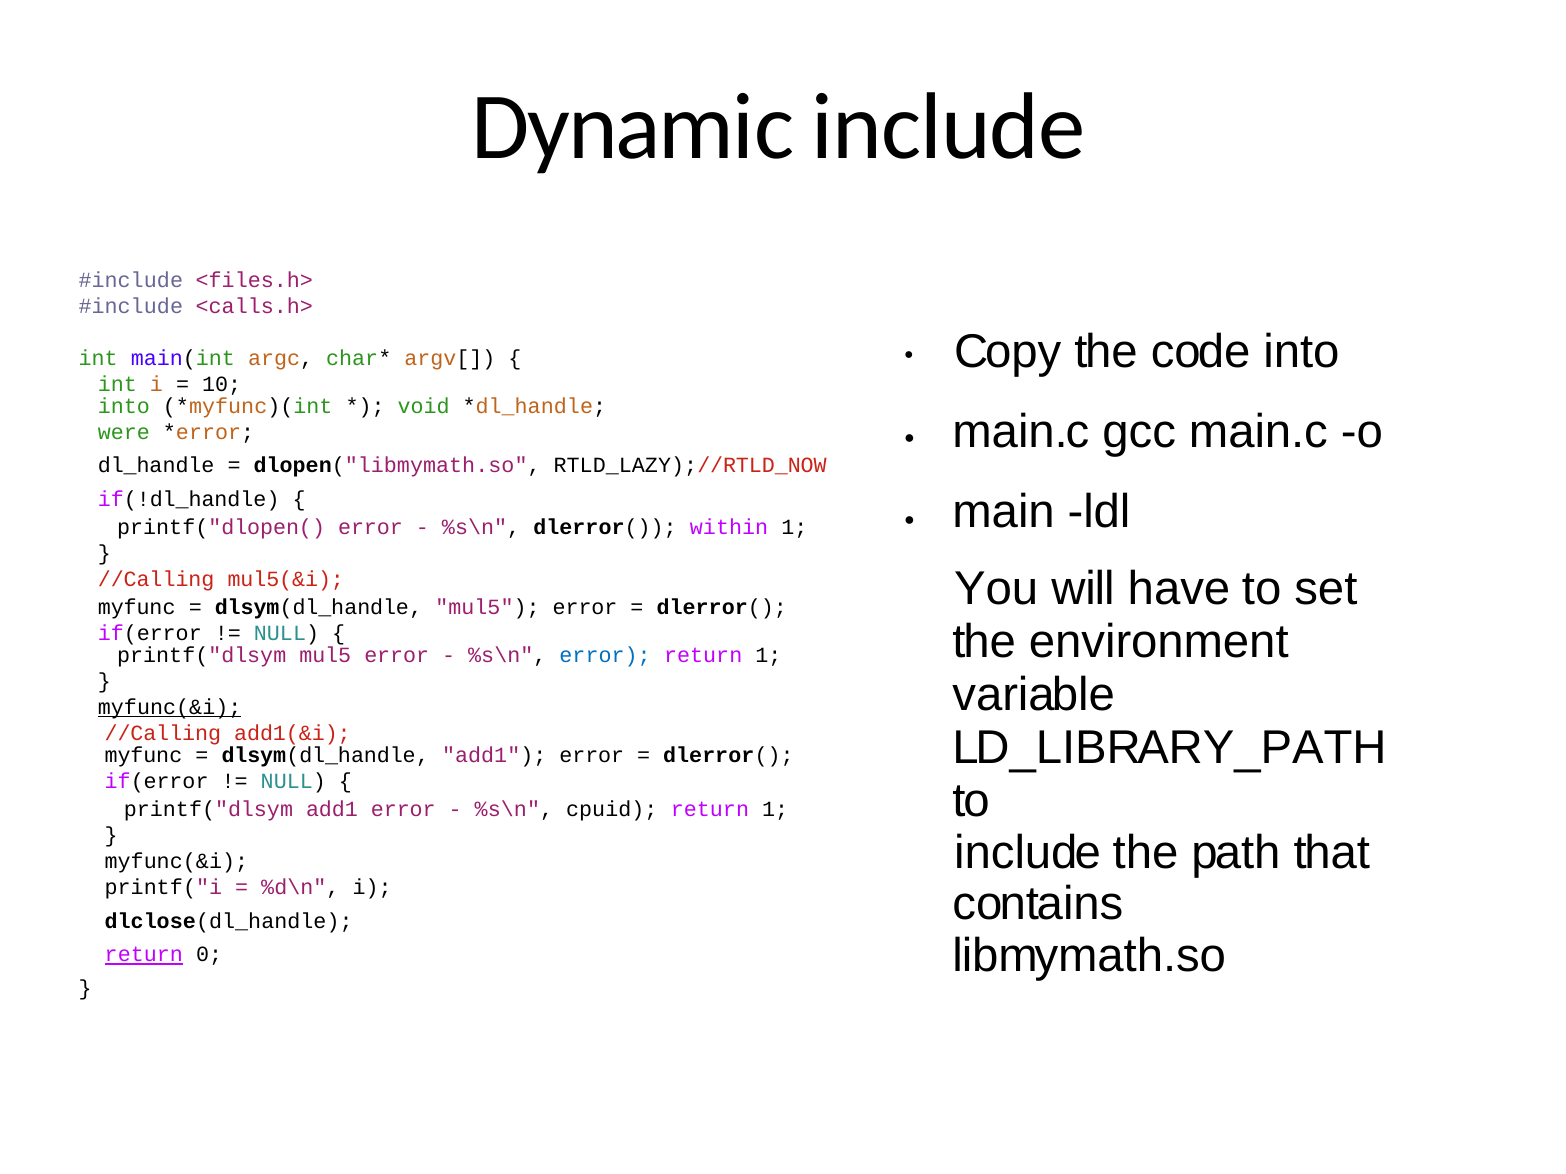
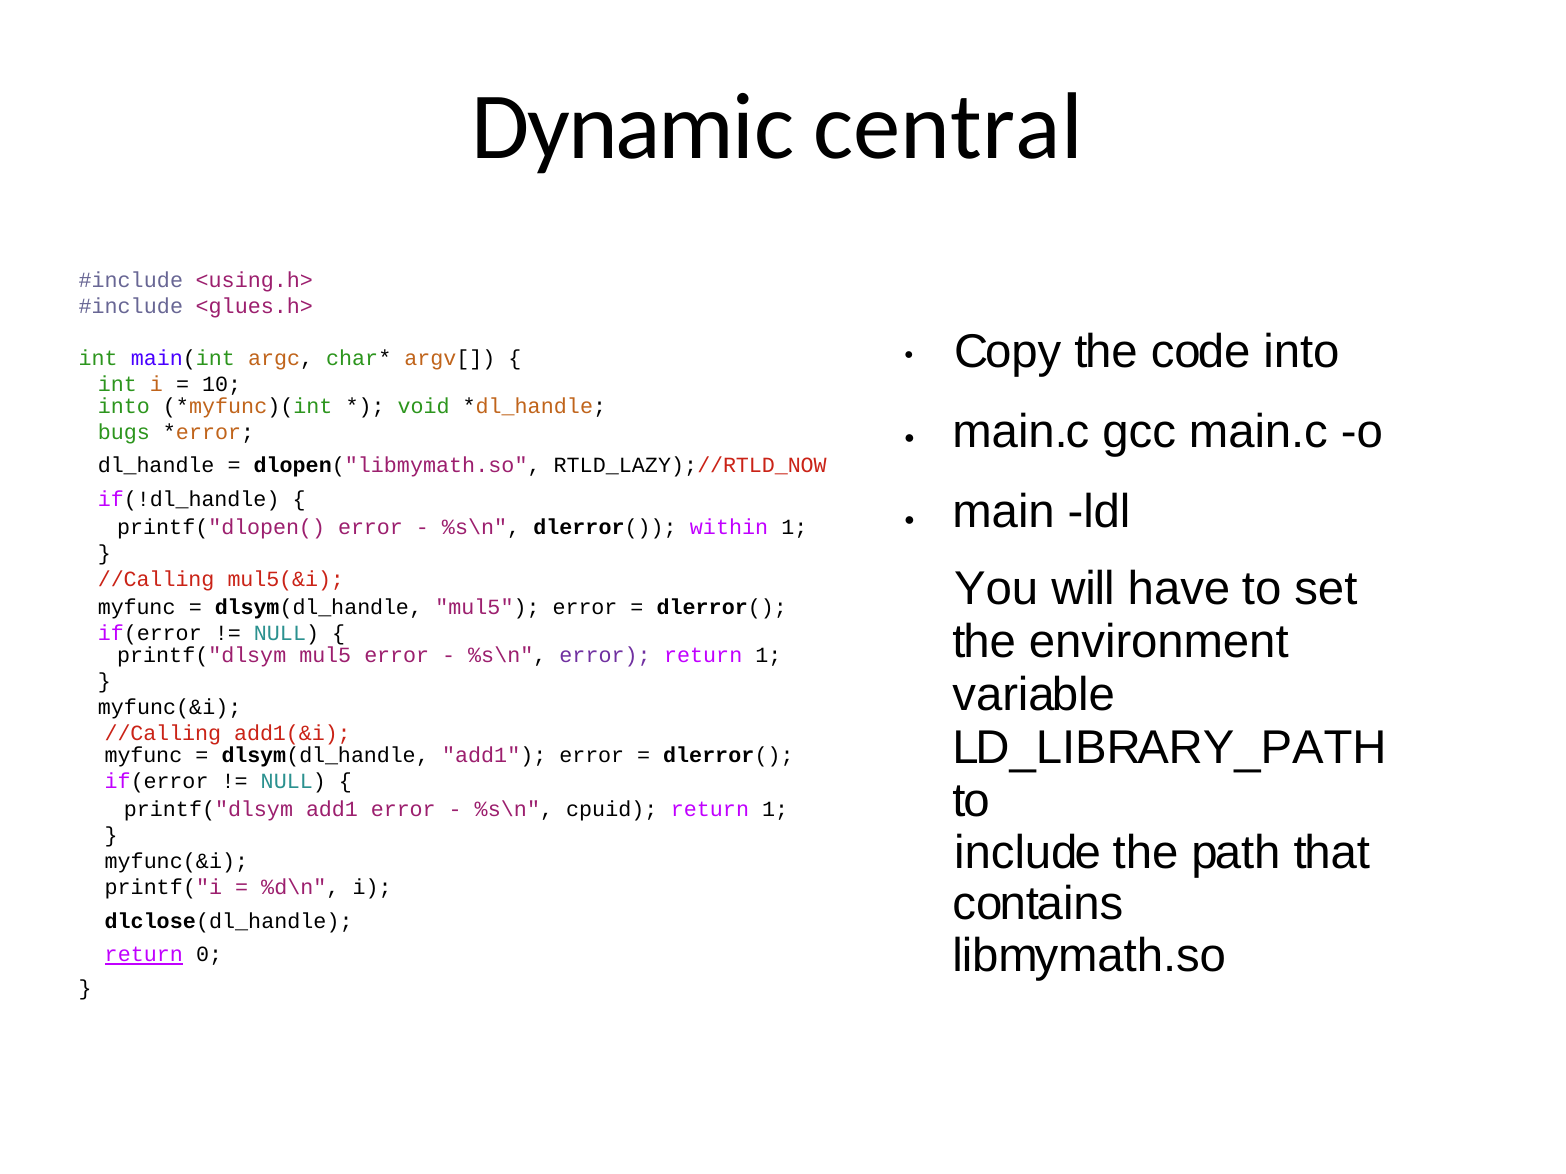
Dynamic include: include -> central
<files.h>: <files.h> -> <using.h>
<calls.h>: <calls.h> -> <glues.h>
were: were -> bugs
error at (605, 655) colour: blue -> purple
myfunc(&i at (170, 707) underline: present -> none
